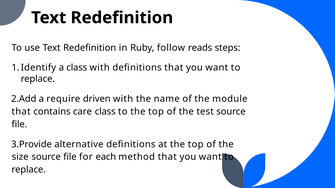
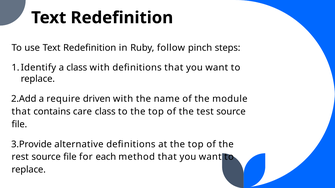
reads: reads -> pinch
size: size -> rest
